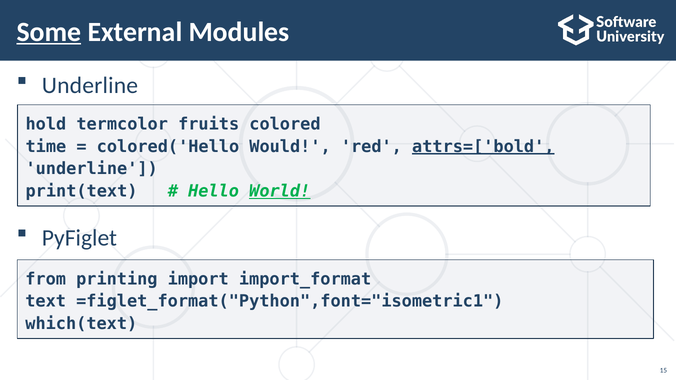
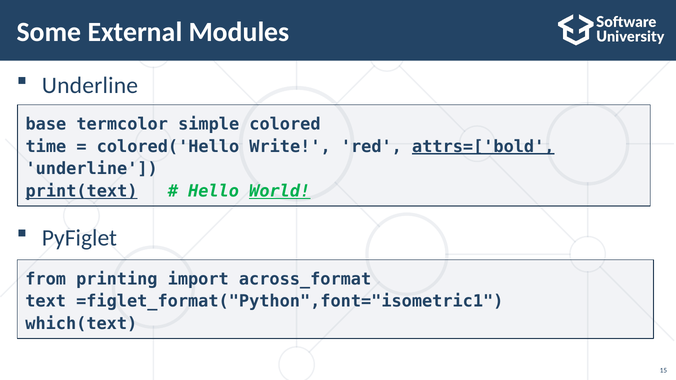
Some underline: present -> none
hold: hold -> base
fruits: fruits -> simple
Would: Would -> Write
print(text underline: none -> present
import_format: import_format -> across_format
